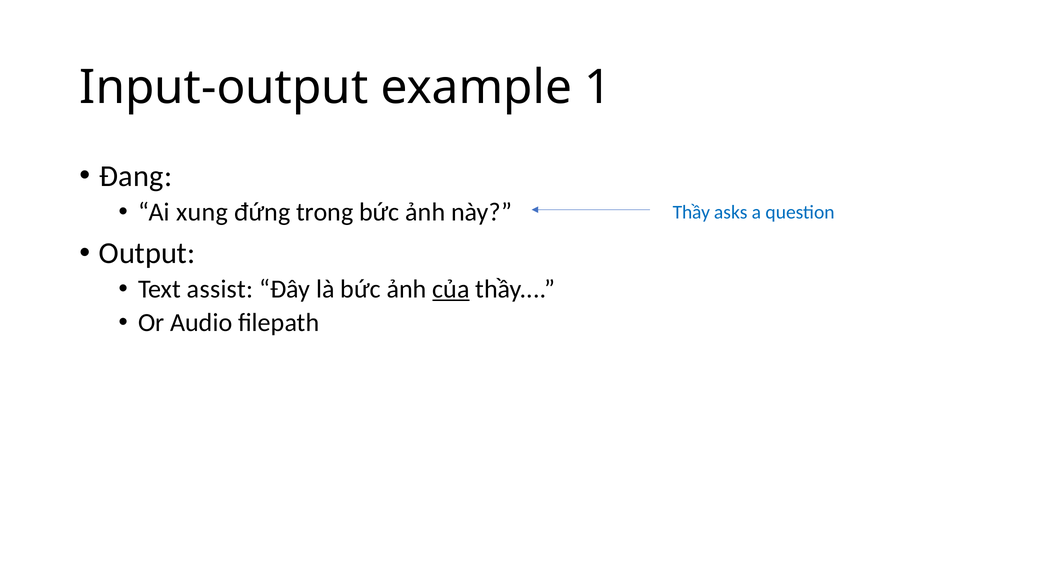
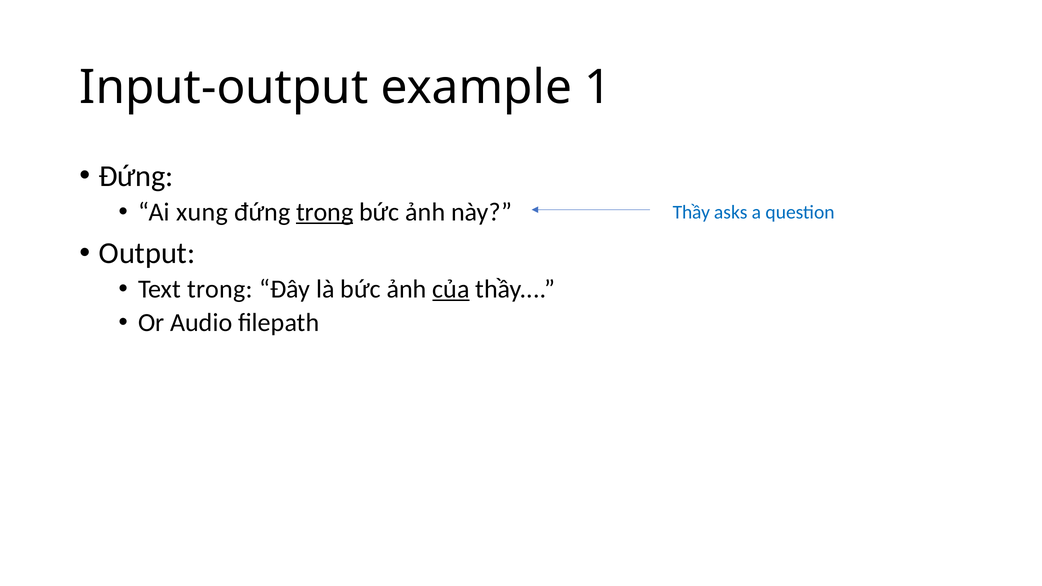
Đang at (136, 176): Đang -> Đứng
trong at (325, 212) underline: none -> present
Text assist: assist -> trong
